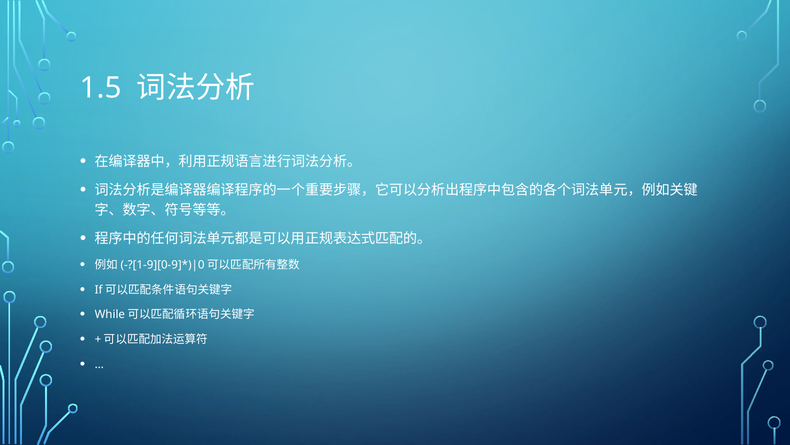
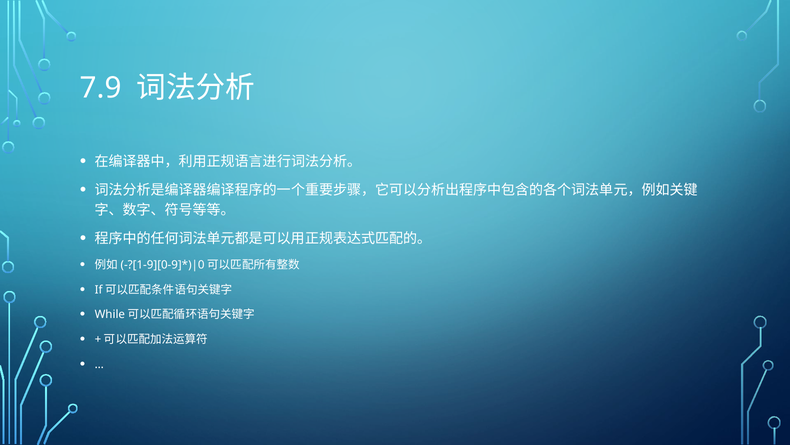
1.5: 1.5 -> 7.9
